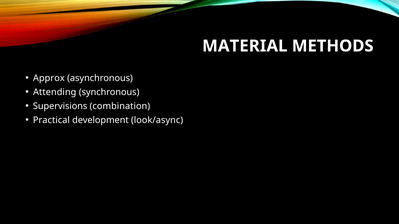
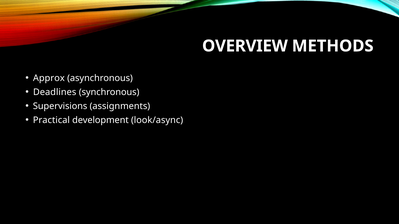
MATERIAL: MATERIAL -> OVERVIEW
Attending: Attending -> Deadlines
combination: combination -> assignments
